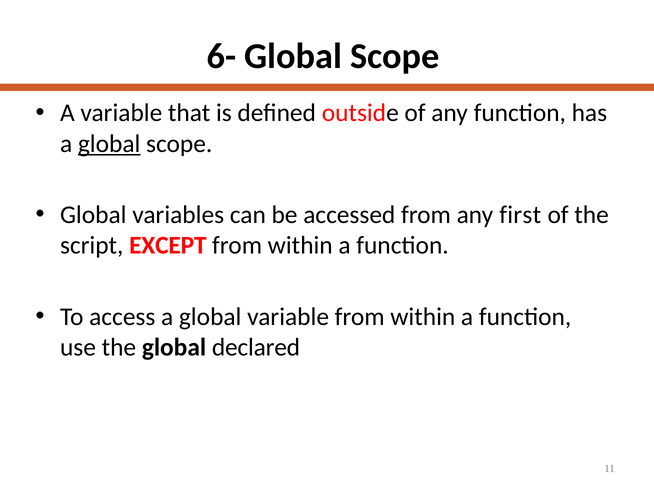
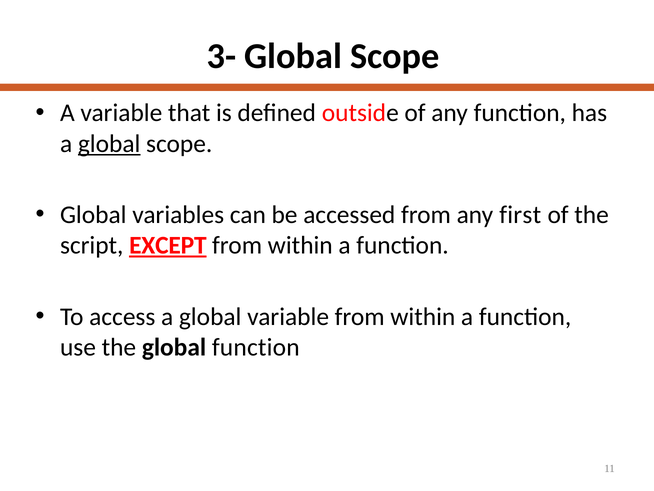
6-: 6- -> 3-
EXCEPT underline: none -> present
global declared: declared -> function
